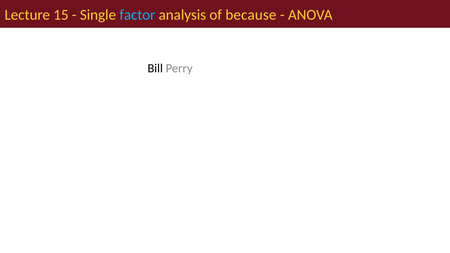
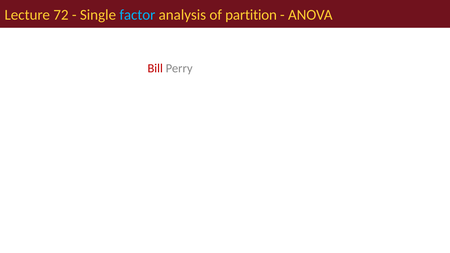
15: 15 -> 72
because: because -> partition
Bill colour: black -> red
